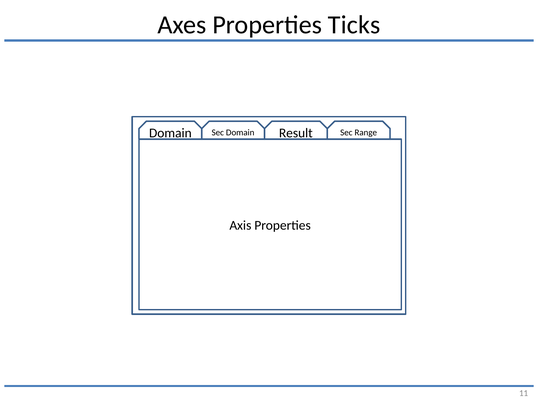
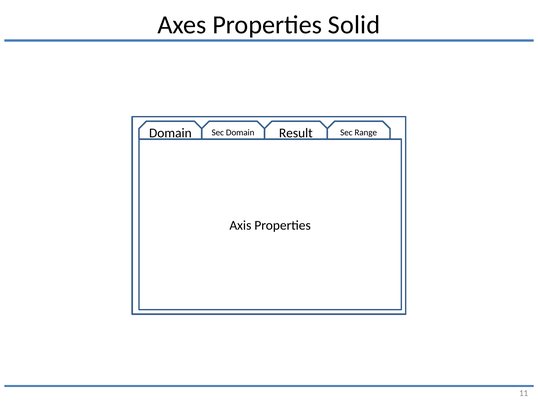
Ticks: Ticks -> Solid
